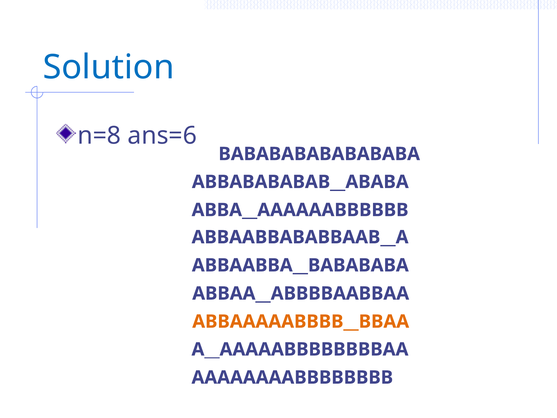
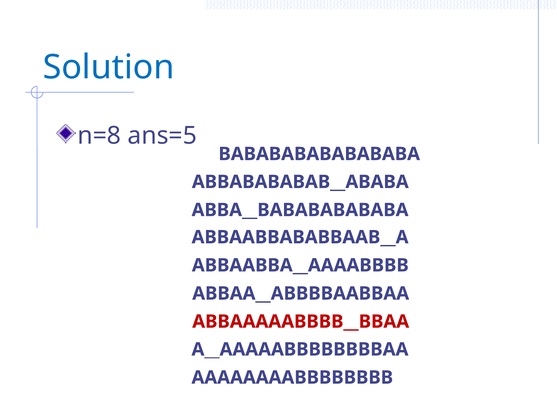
ans=6: ans=6 -> ans=5
ABBA__AAAAAABBBBBB: ABBA__AAAAAABBBBBB -> ABBA__BABABABABABA
ABBAABBA__BABABABA: ABBAABBA__BABABABA -> ABBAABBA__AAAABBBB
ABBAAAAABBBB__BBAA colour: orange -> red
